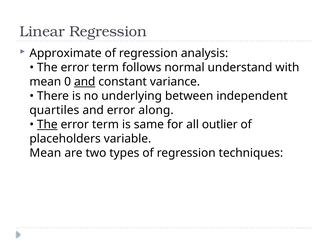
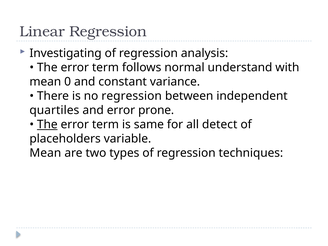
Approximate: Approximate -> Investigating
and at (85, 82) underline: present -> none
no underlying: underlying -> regression
along: along -> prone
outlier: outlier -> detect
